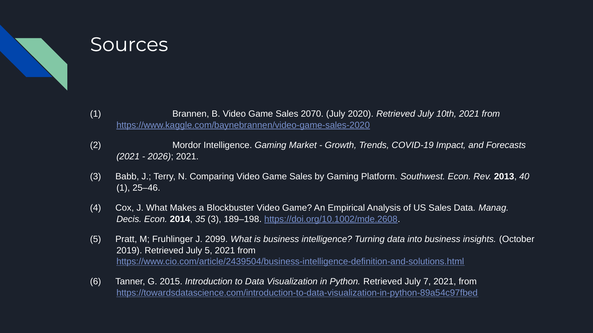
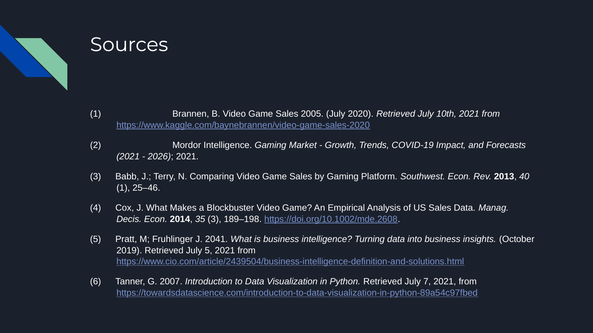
2070: 2070 -> 2005
2099: 2099 -> 2041
2015: 2015 -> 2007
